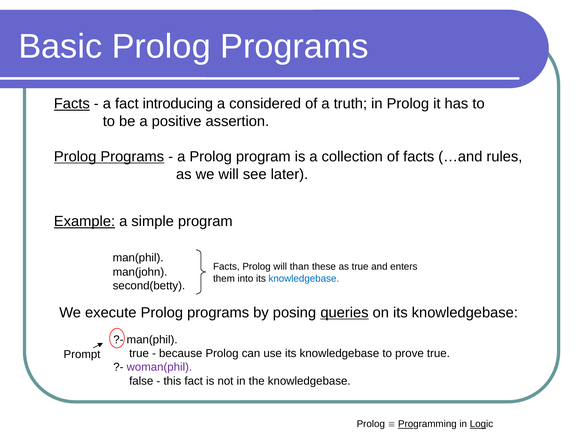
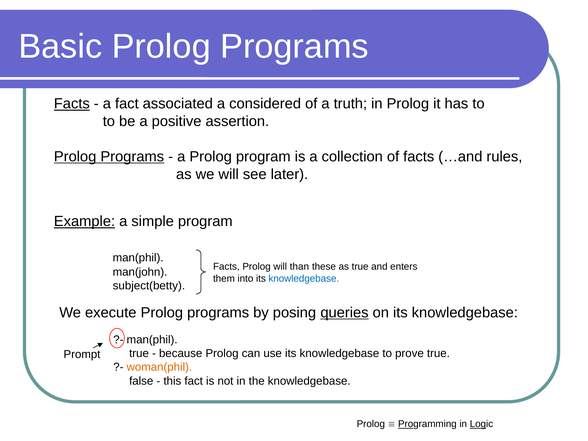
introducing: introducing -> associated
second(betty: second(betty -> subject(betty
woman(phil colour: purple -> orange
